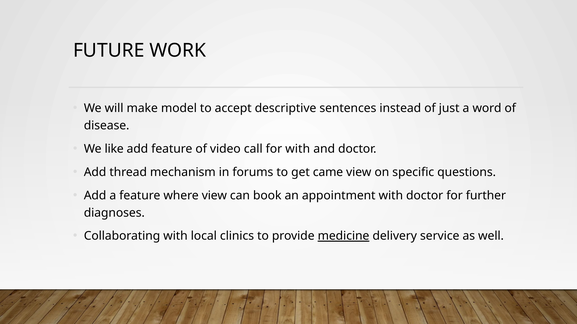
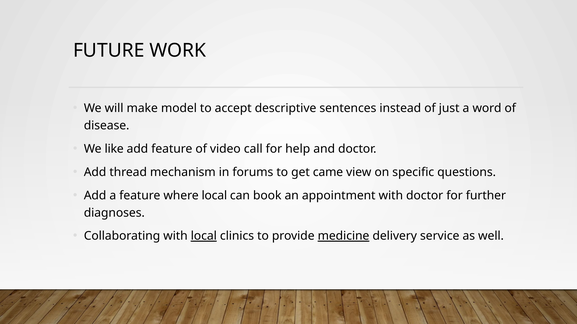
for with: with -> help
where view: view -> local
local at (204, 236) underline: none -> present
